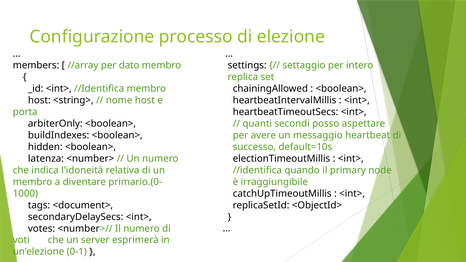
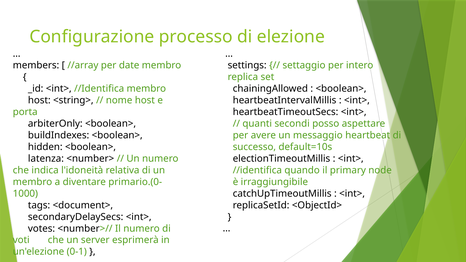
dato: dato -> date
